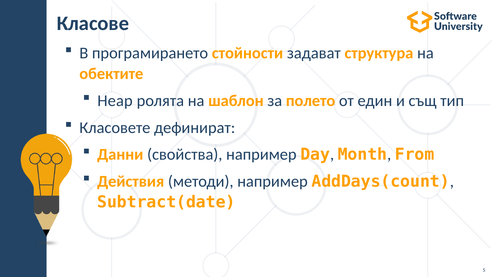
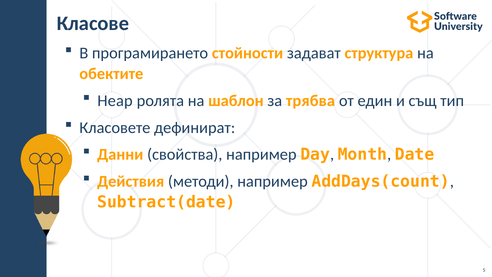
полето: полето -> трябва
From: From -> Date
